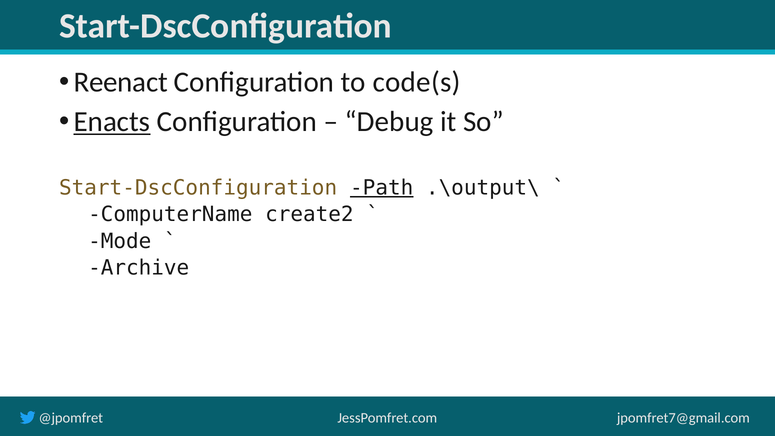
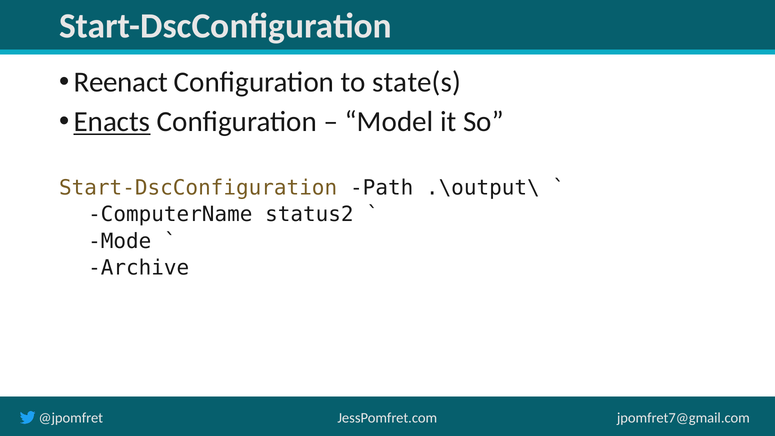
code(s: code(s -> state(s
Debug: Debug -> Model
Path underline: present -> none
create2: create2 -> status2
